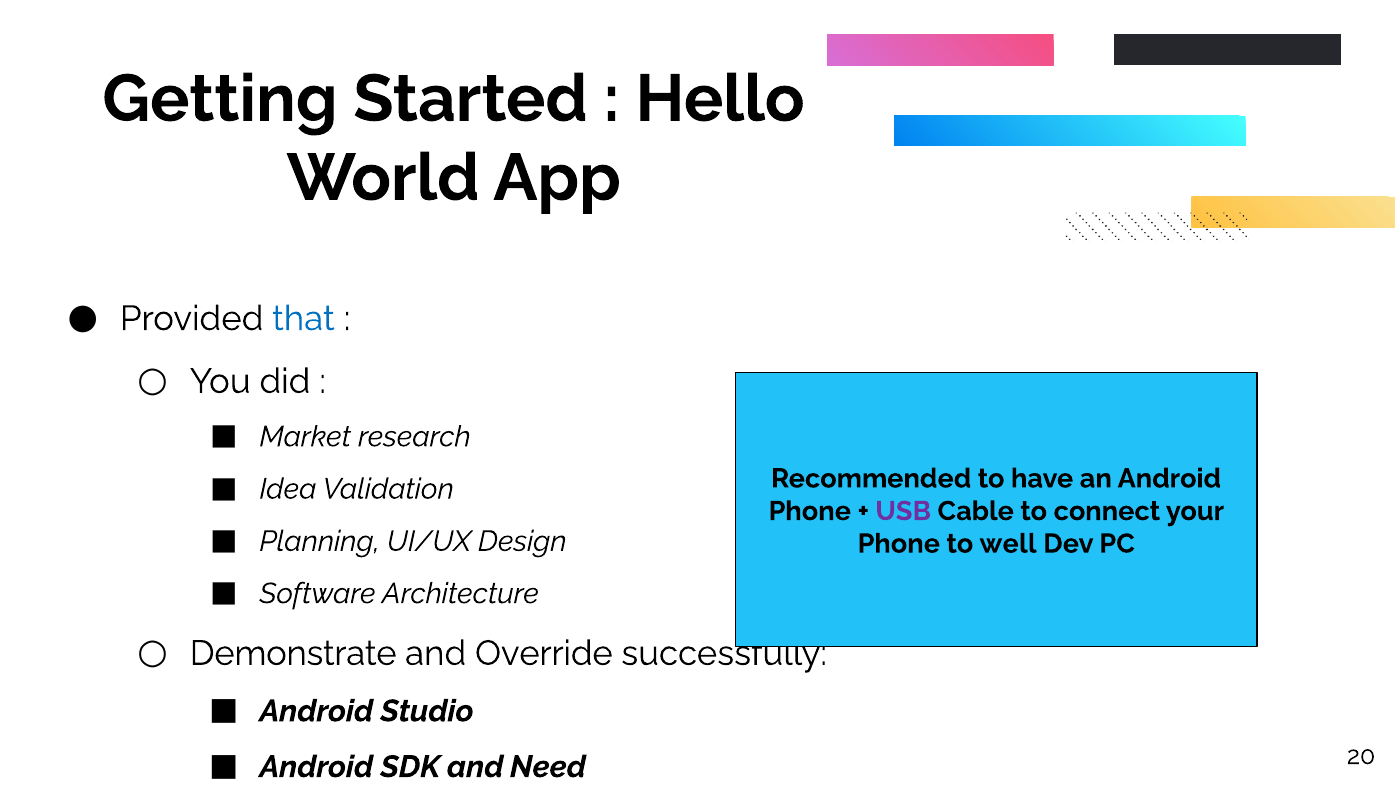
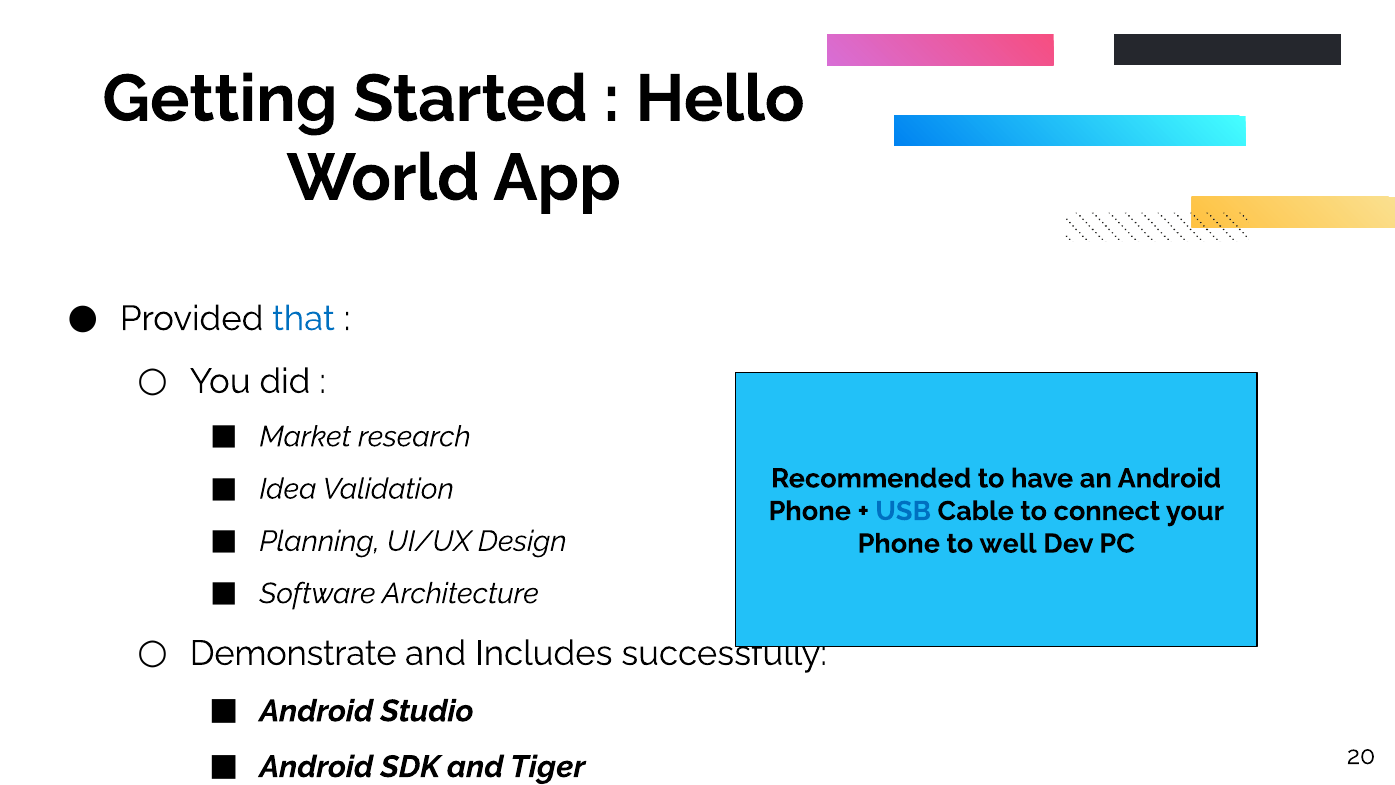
USB colour: purple -> blue
Override: Override -> Includes
Need: Need -> Tiger
